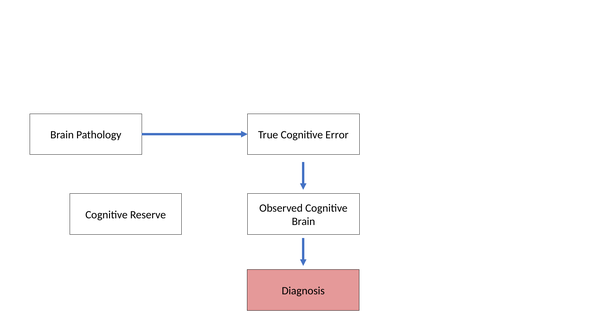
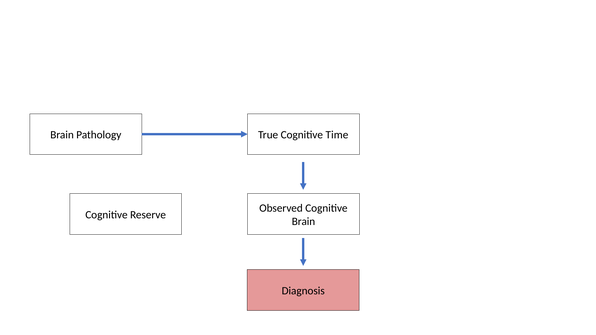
Error: Error -> Time
